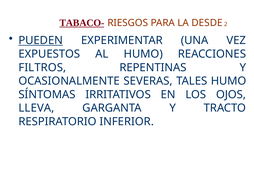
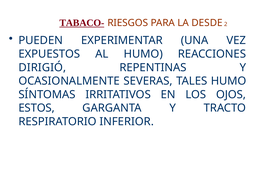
PUEDEN underline: present -> none
FILTROS: FILTROS -> DIRIGIÓ
LLEVA: LLEVA -> ESTOS
